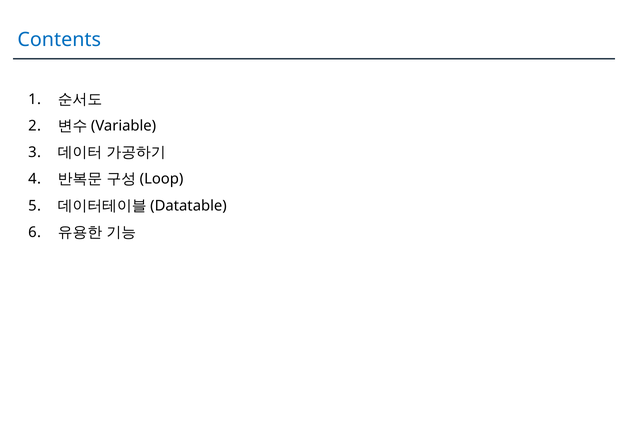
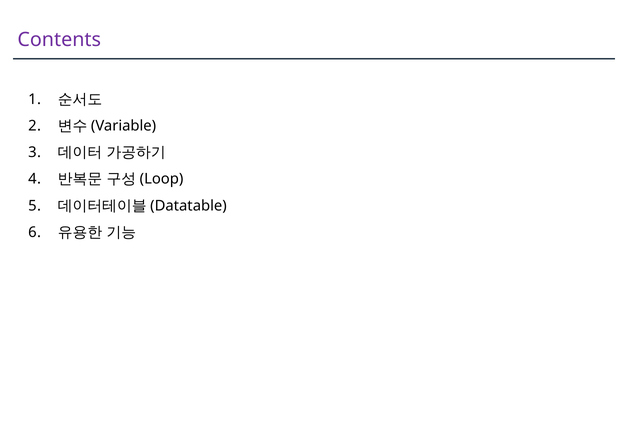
Contents colour: blue -> purple
